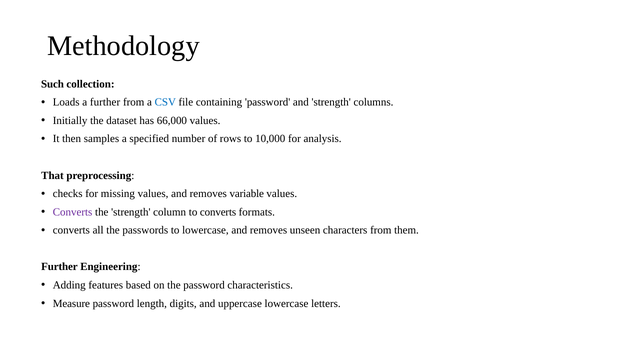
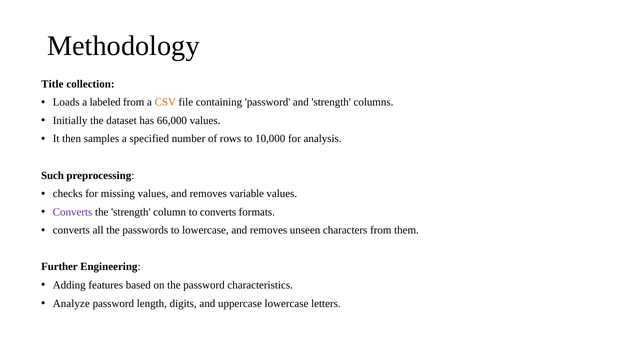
Such: Such -> Title
a further: further -> labeled
CSV colour: blue -> orange
That: That -> Such
Measure: Measure -> Analyze
